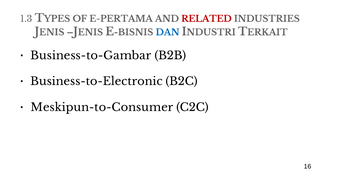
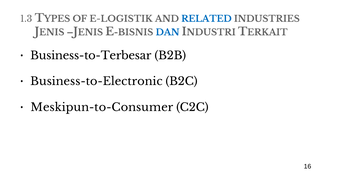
E-PERTAMA: E-PERTAMA -> E-LOGISTIK
RELATED colour: red -> blue
Business-to-Gambar: Business-to-Gambar -> Business-to-Terbesar
